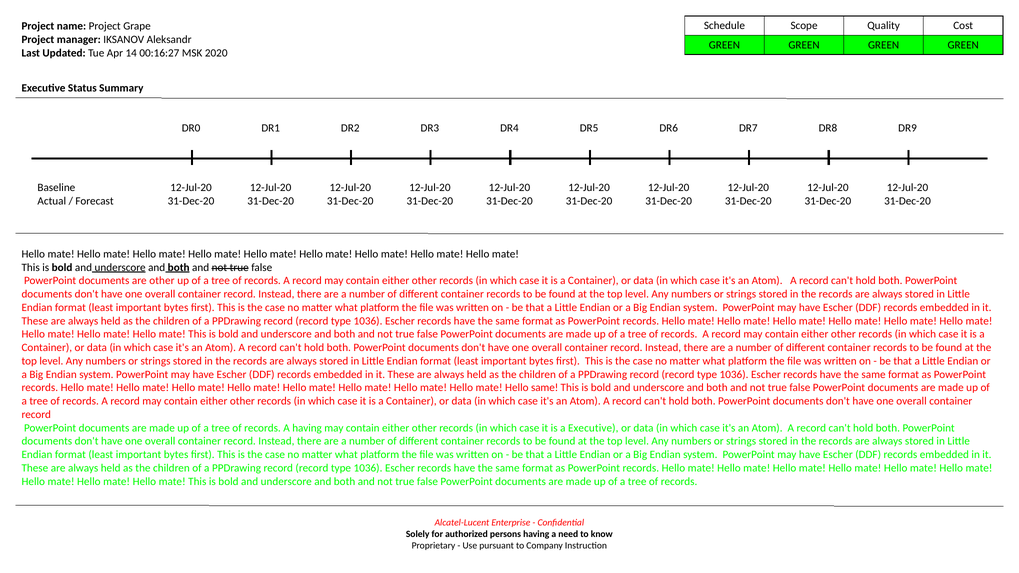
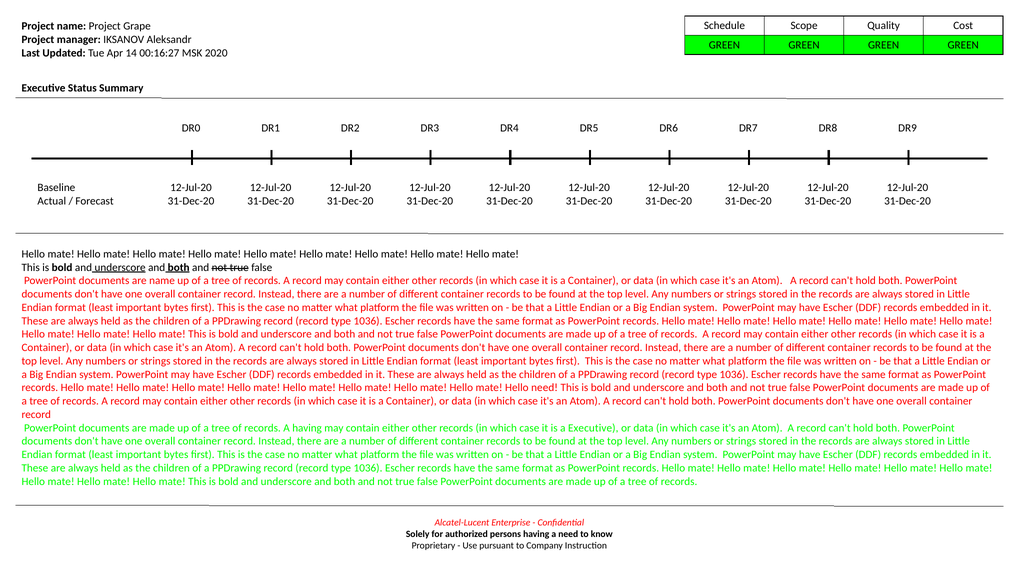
are other: other -> name
Hello same: same -> need
